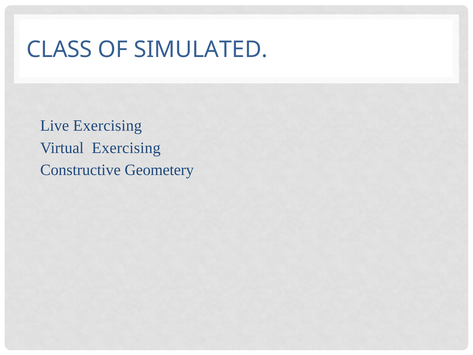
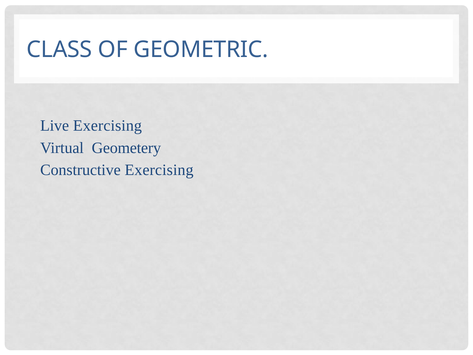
SIMULATED: SIMULATED -> GEOMETRIC
Virtual Exercising: Exercising -> Geometery
Constructive Geometery: Geometery -> Exercising
